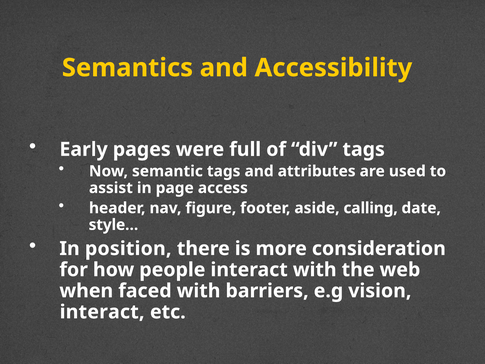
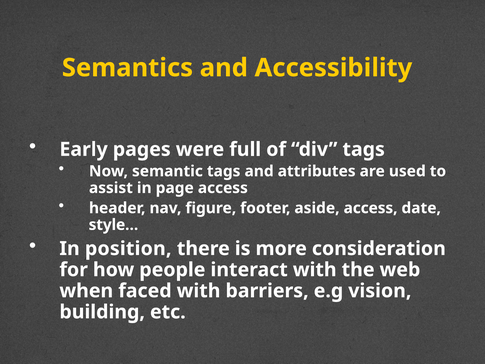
aside calling: calling -> access
interact at (102, 312): interact -> building
